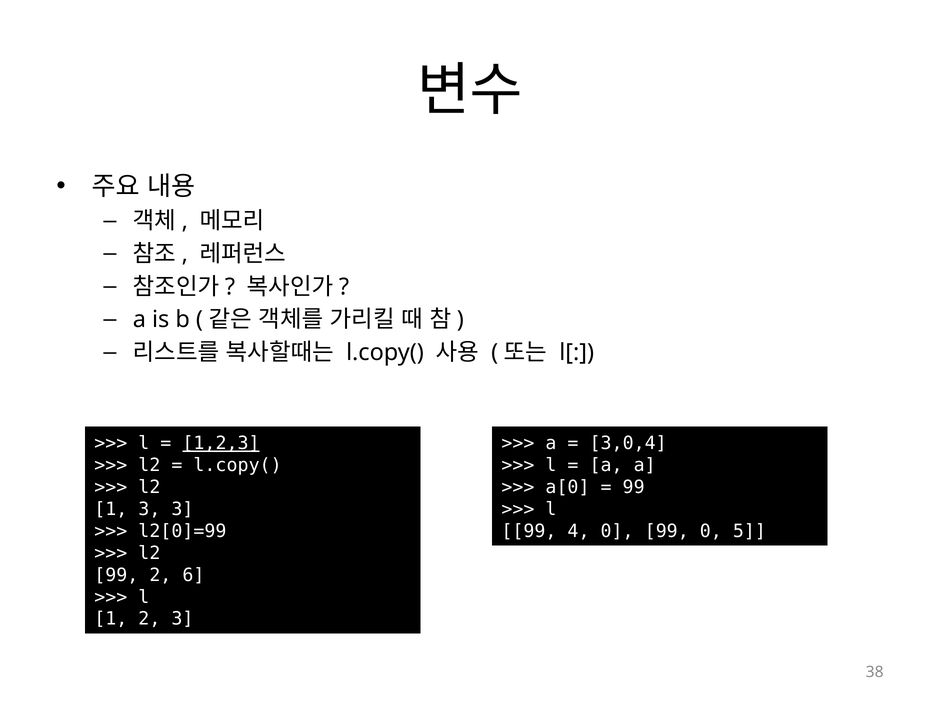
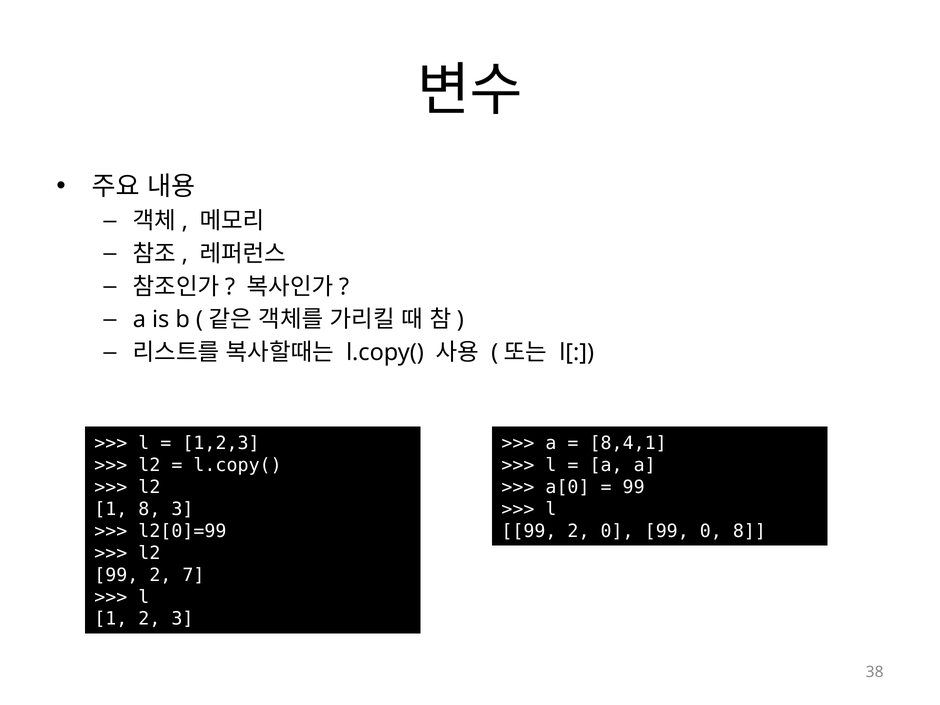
1,2,3 underline: present -> none
3,0,4: 3,0,4 -> 8,4,1
1 3: 3 -> 8
4 at (579, 531): 4 -> 2
0 5: 5 -> 8
6: 6 -> 7
